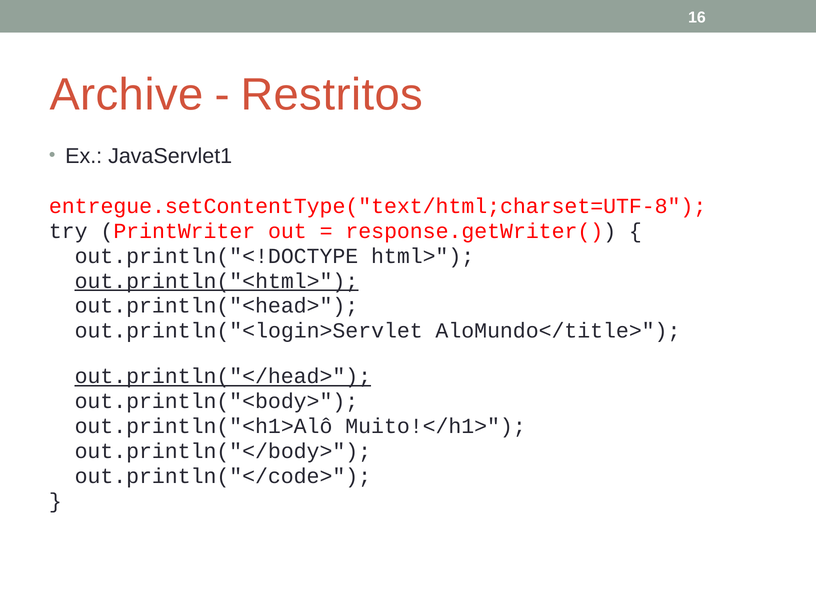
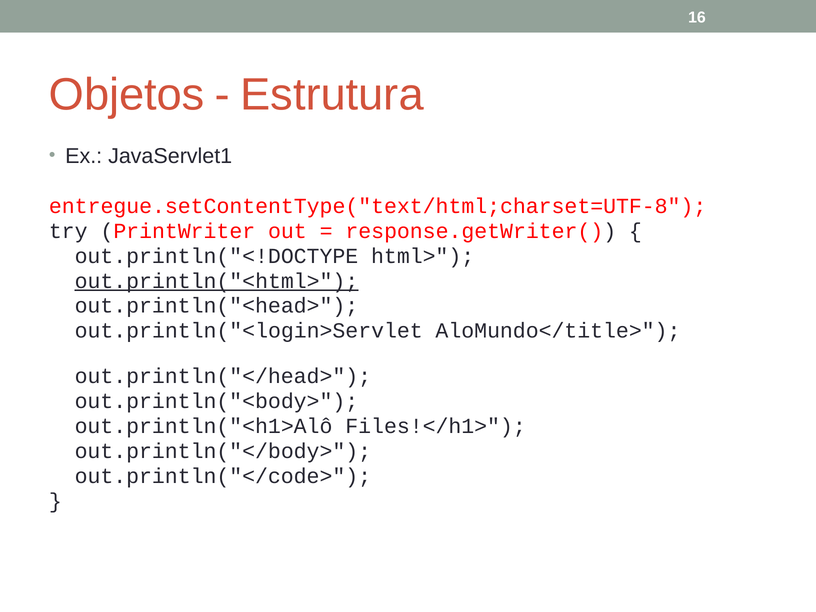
Archive: Archive -> Objetos
Restritos: Restritos -> Estrutura
out.println("</head> underline: present -> none
Muito!</h1>: Muito!</h1> -> Files!</h1>
